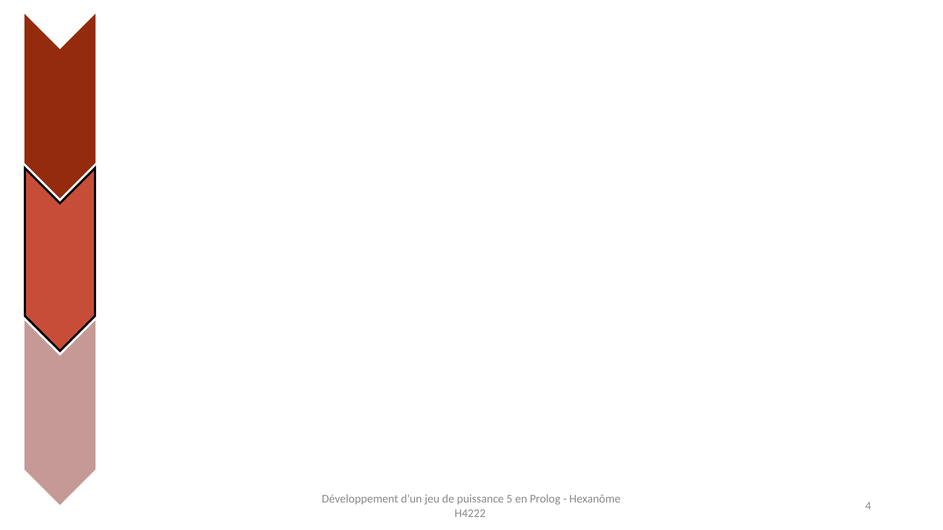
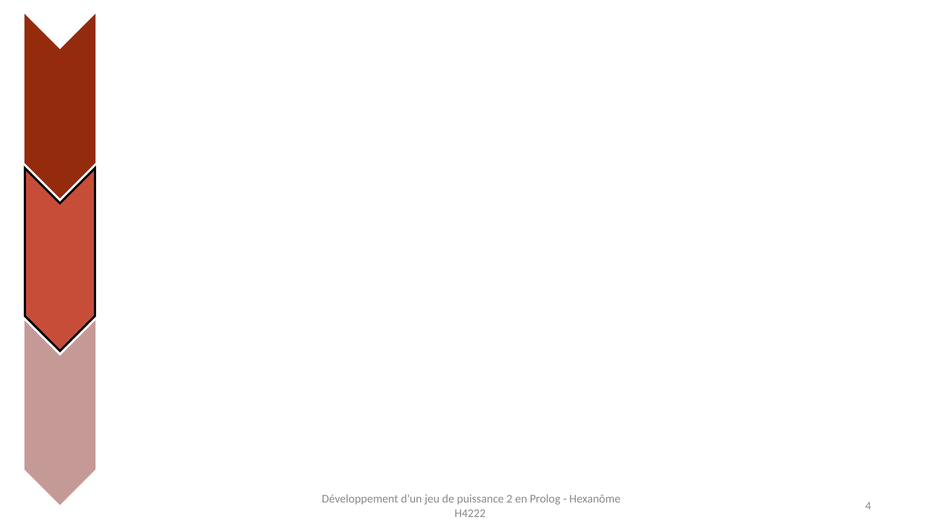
5: 5 -> 2
